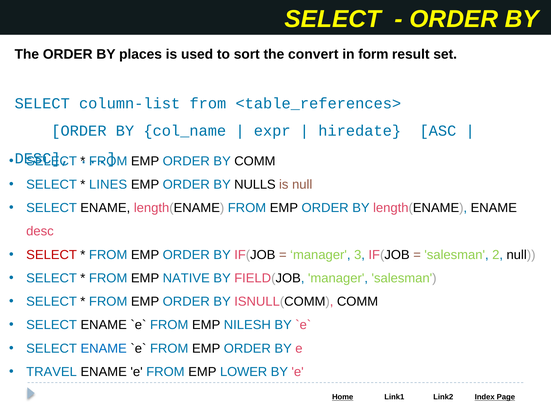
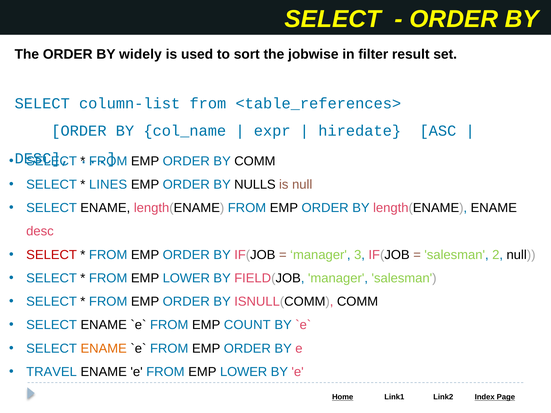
places: places -> widely
convert: convert -> jobwise
form: form -> filter
NATIVE at (186, 278): NATIVE -> LOWER
NILESH: NILESH -> COUNT
ENAME at (104, 349) colour: blue -> orange
